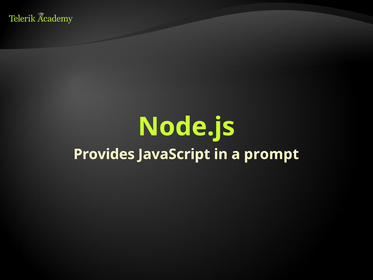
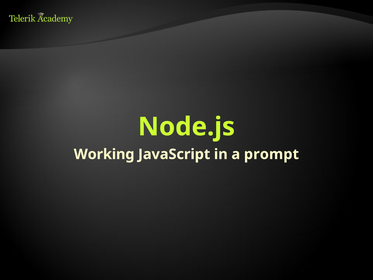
Provides: Provides -> Working
